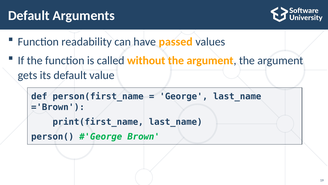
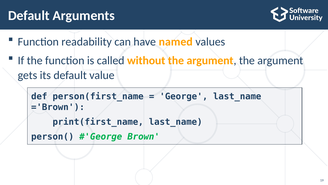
passed: passed -> named
